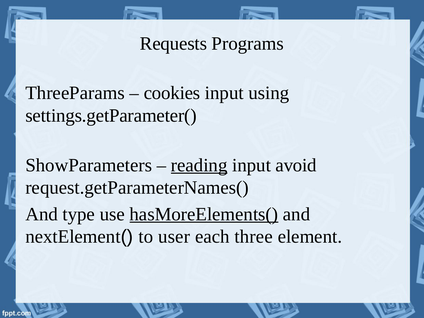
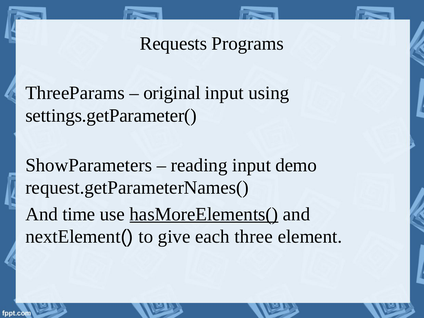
cookies: cookies -> original
reading underline: present -> none
avoid: avoid -> demo
type: type -> time
user: user -> give
